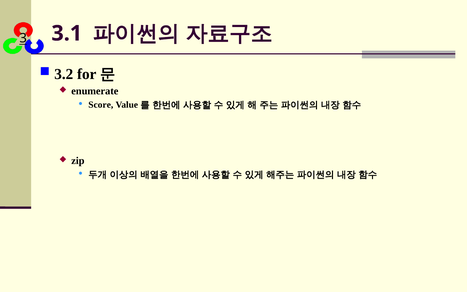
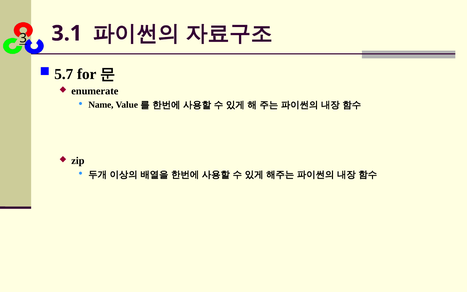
3.2: 3.2 -> 5.7
Score: Score -> Name
